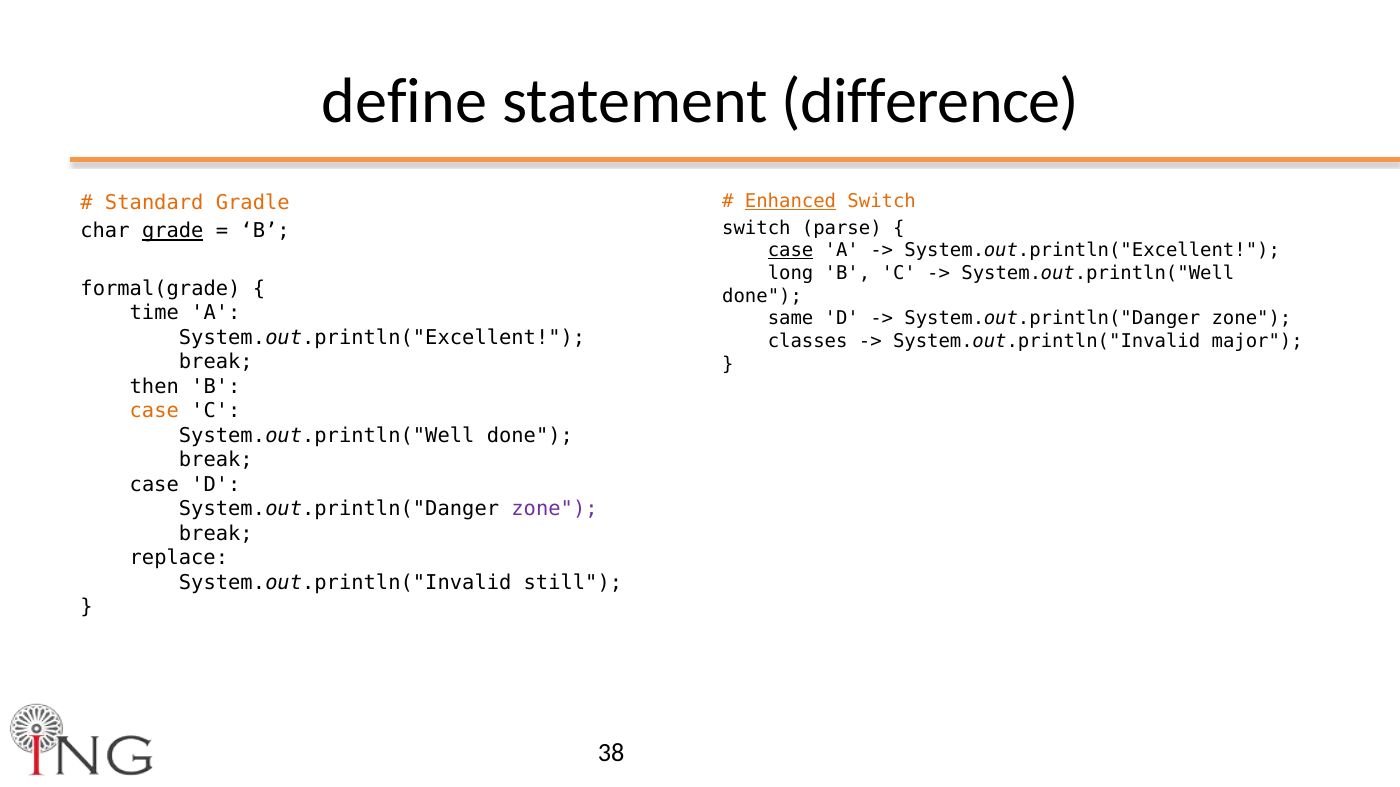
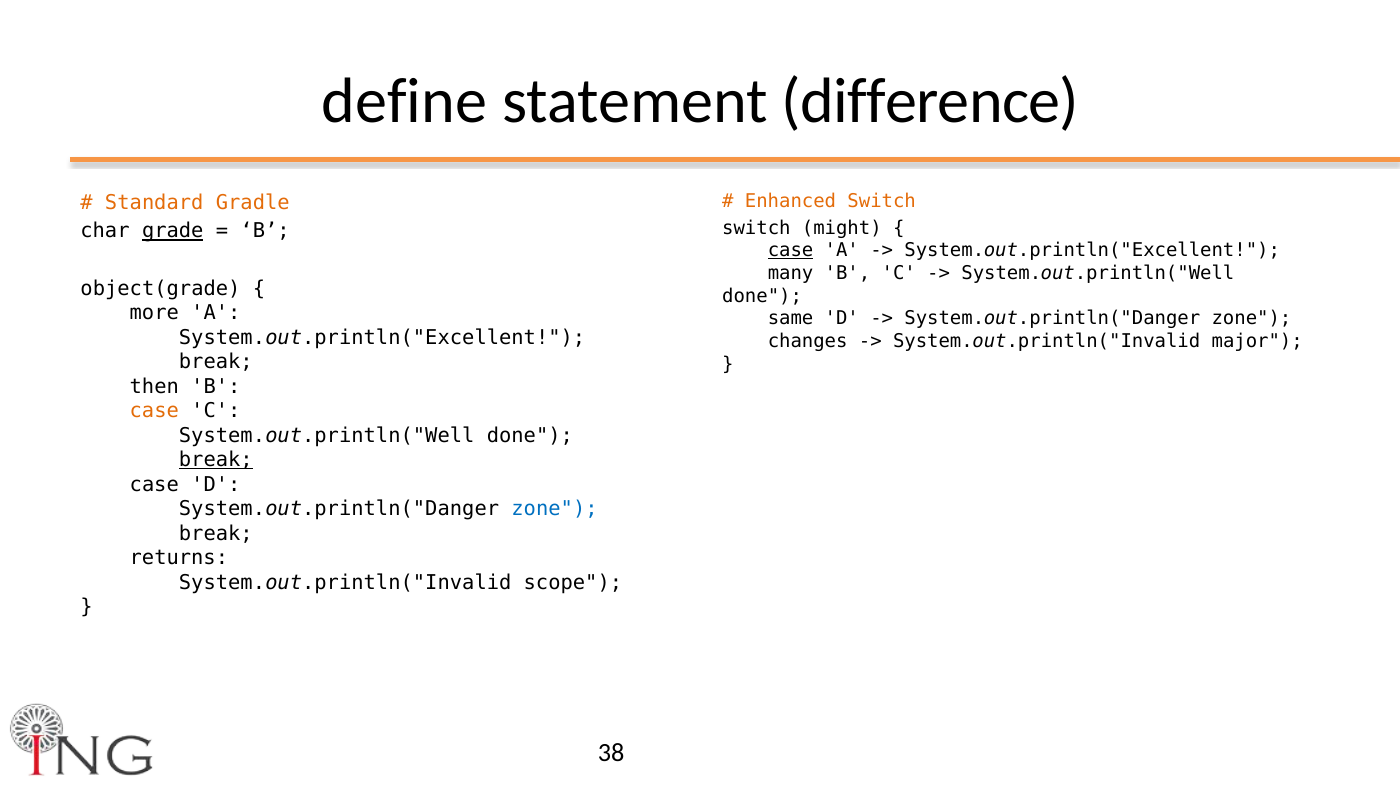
Enhanced underline: present -> none
parse: parse -> might
long: long -> many
formal(grade: formal(grade -> object(grade
time: time -> more
classes: classes -> changes
break at (216, 460) underline: none -> present
zone at (555, 509) colour: purple -> blue
replace: replace -> returns
still: still -> scope
